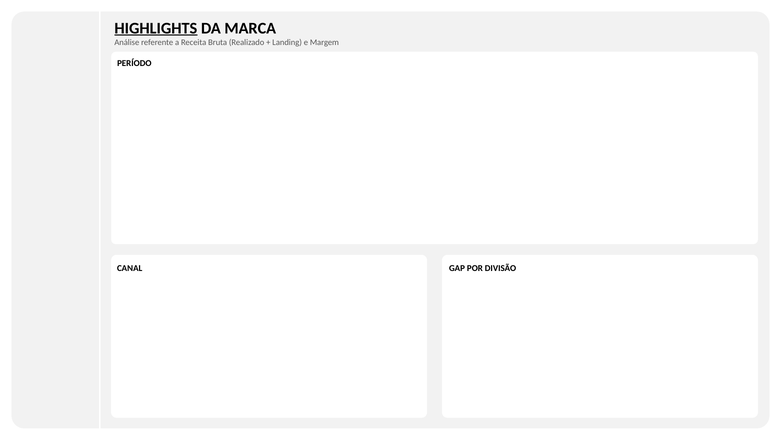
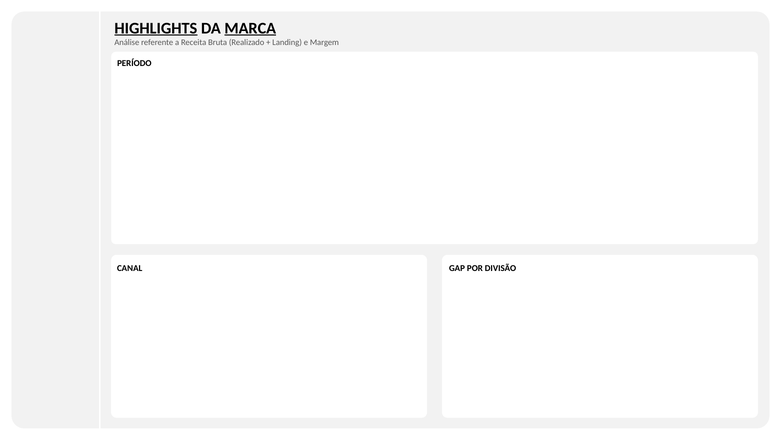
MARCA underline: none -> present
